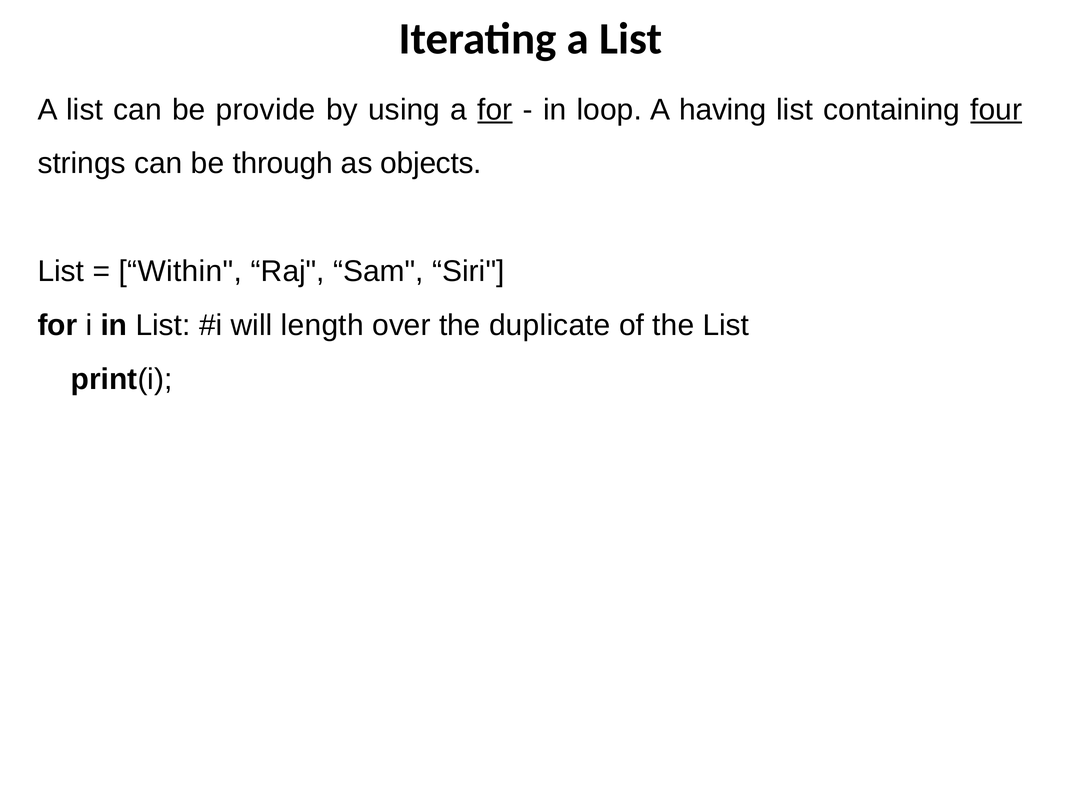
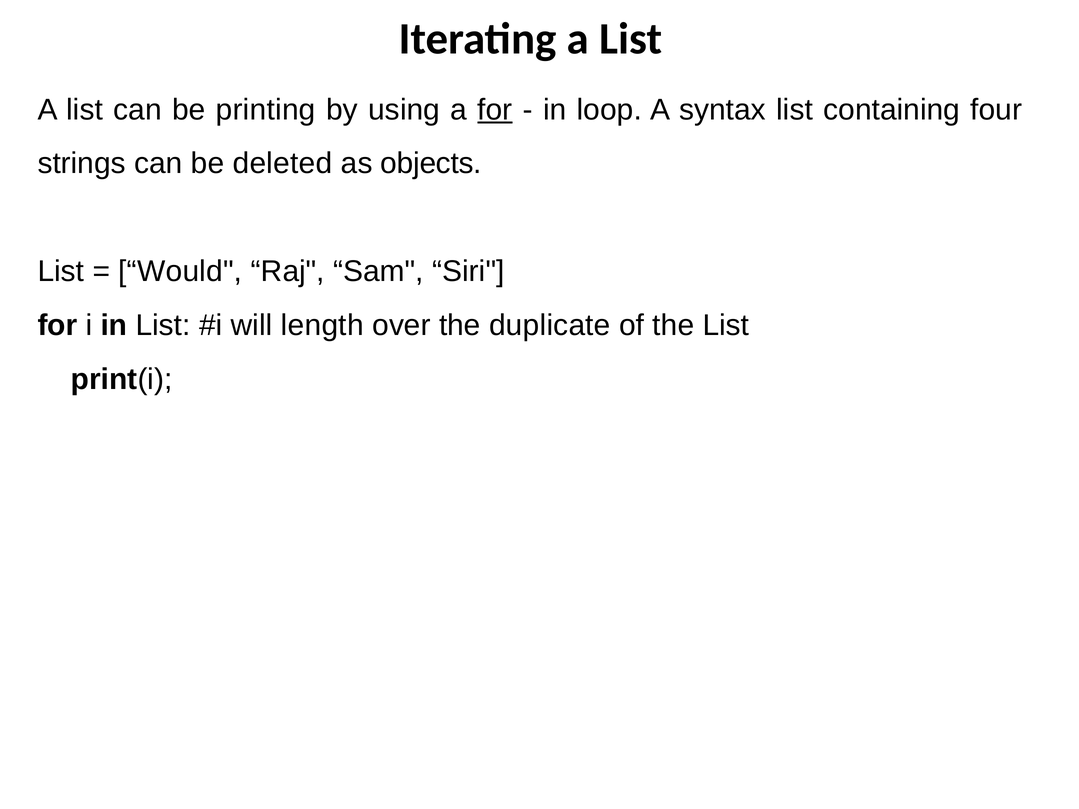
provide: provide -> printing
having: having -> syntax
four underline: present -> none
through: through -> deleted
Within: Within -> Would
